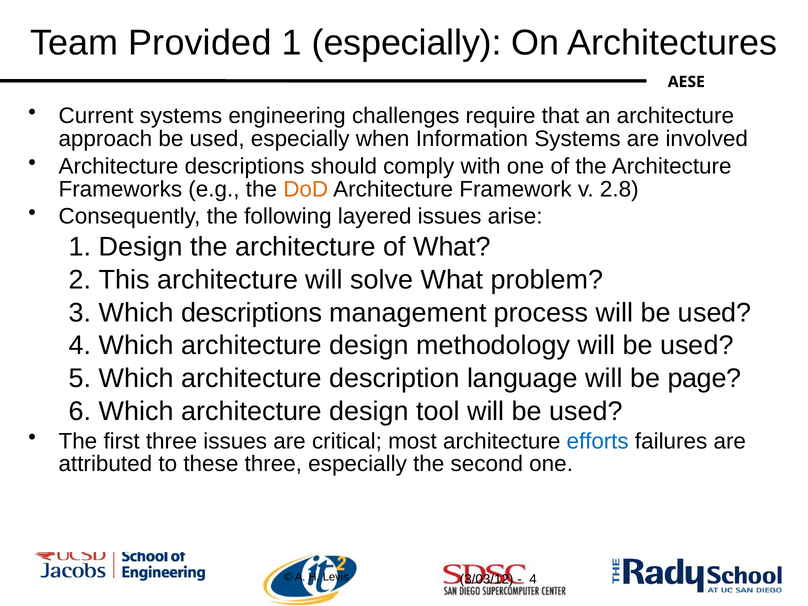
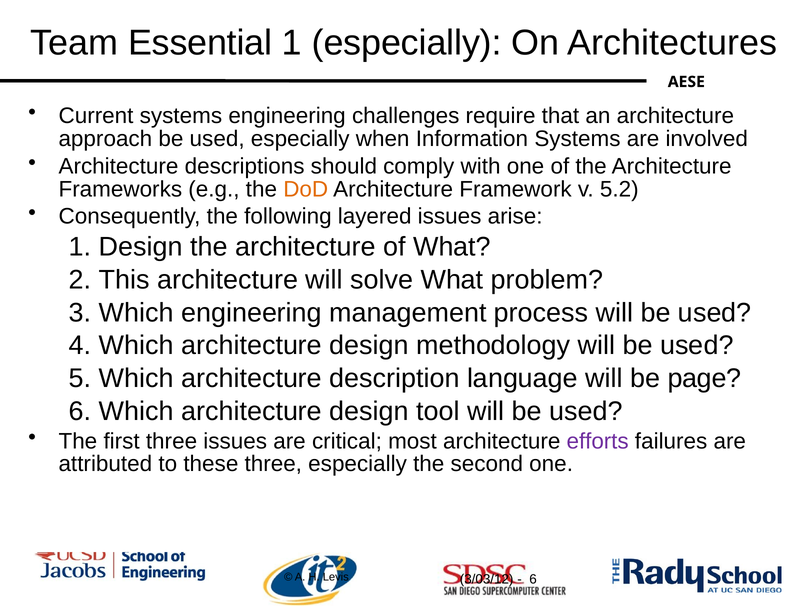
Provided: Provided -> Essential
2.8: 2.8 -> 5.2
Which descriptions: descriptions -> engineering
efforts colour: blue -> purple
4 at (533, 579): 4 -> 6
